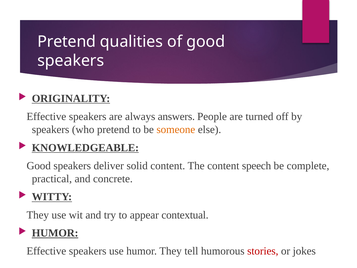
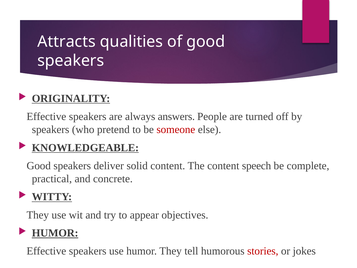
Pretend at (67, 42): Pretend -> Attracts
someone colour: orange -> red
contextual: contextual -> objectives
